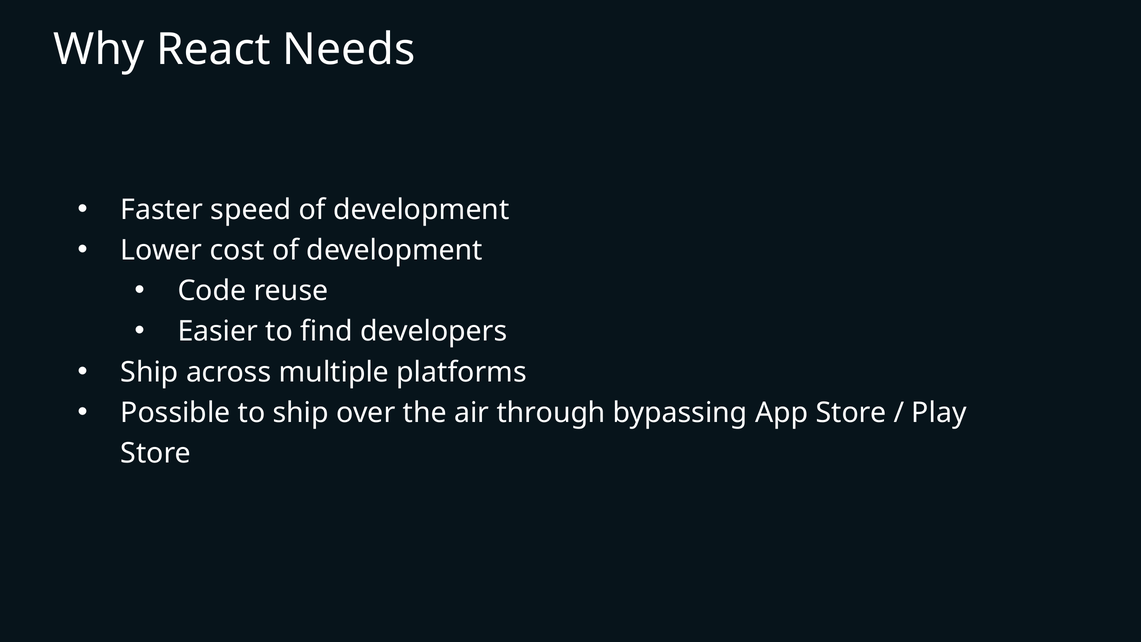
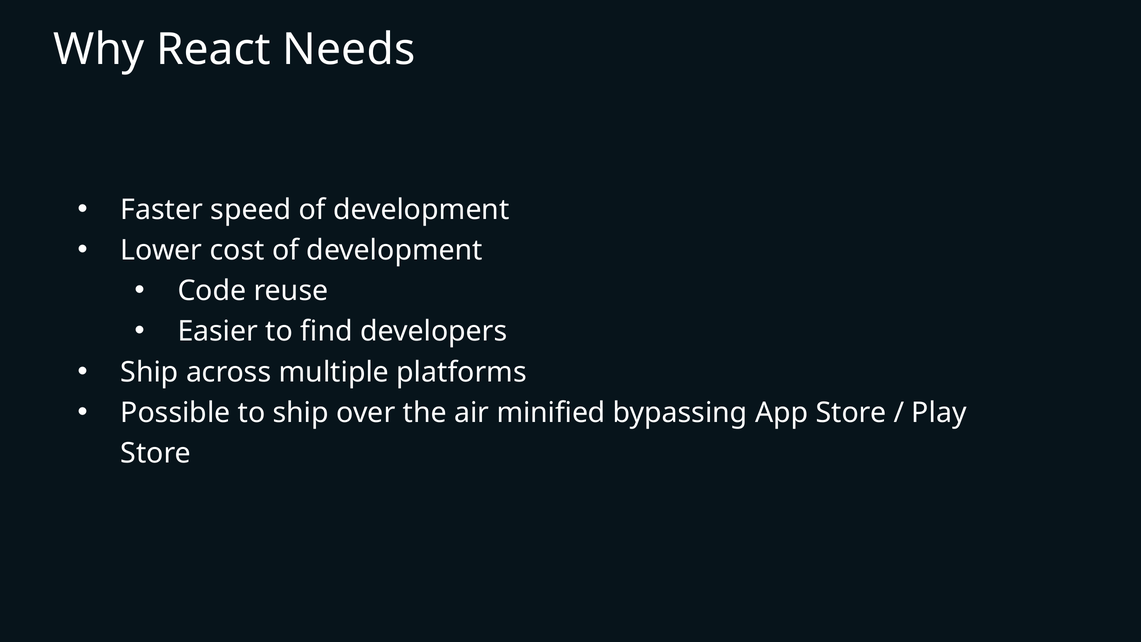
through: through -> minified
